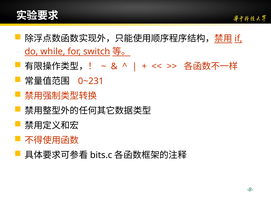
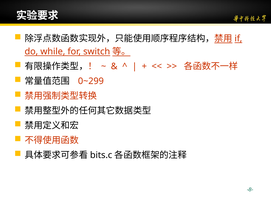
0~231: 0~231 -> 0~299
